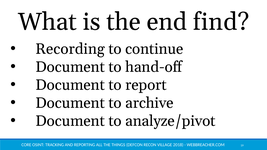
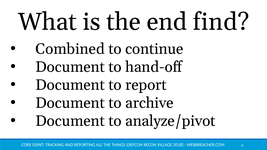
Recording: Recording -> Combined
